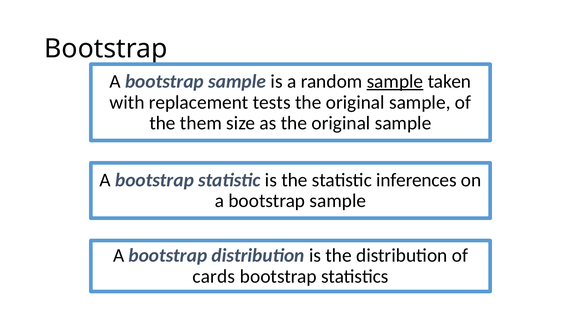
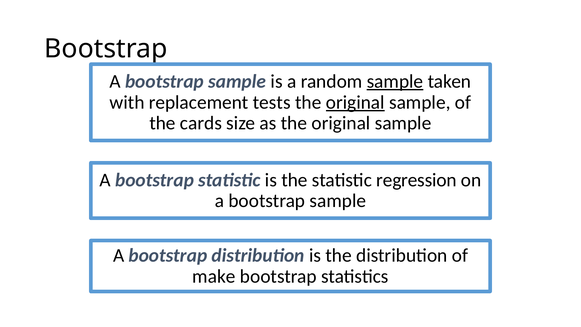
original at (355, 102) underline: none -> present
them: them -> cards
inferences: inferences -> regression
cards: cards -> make
